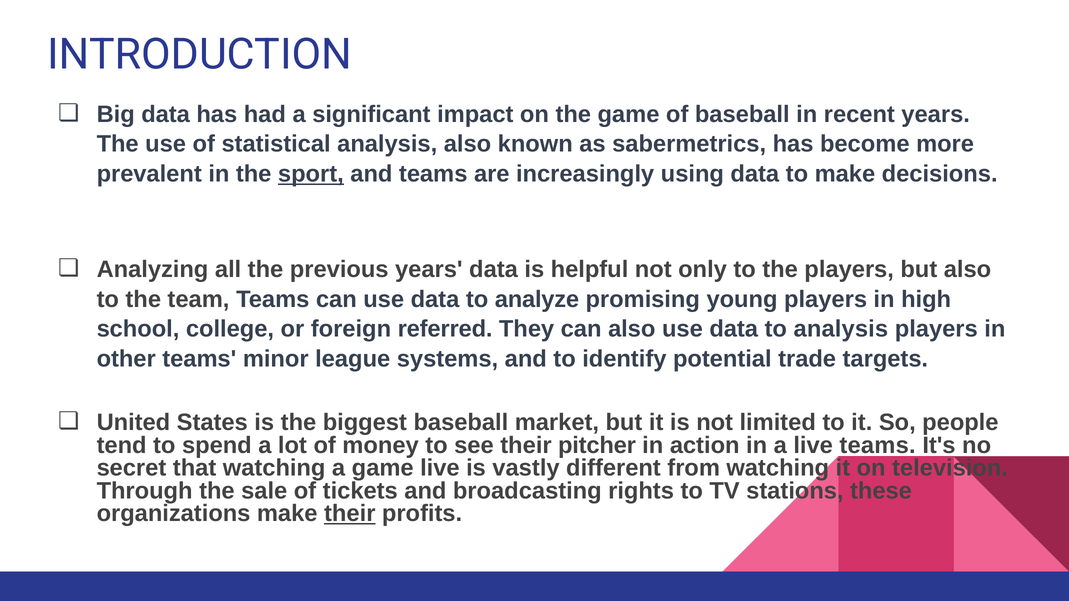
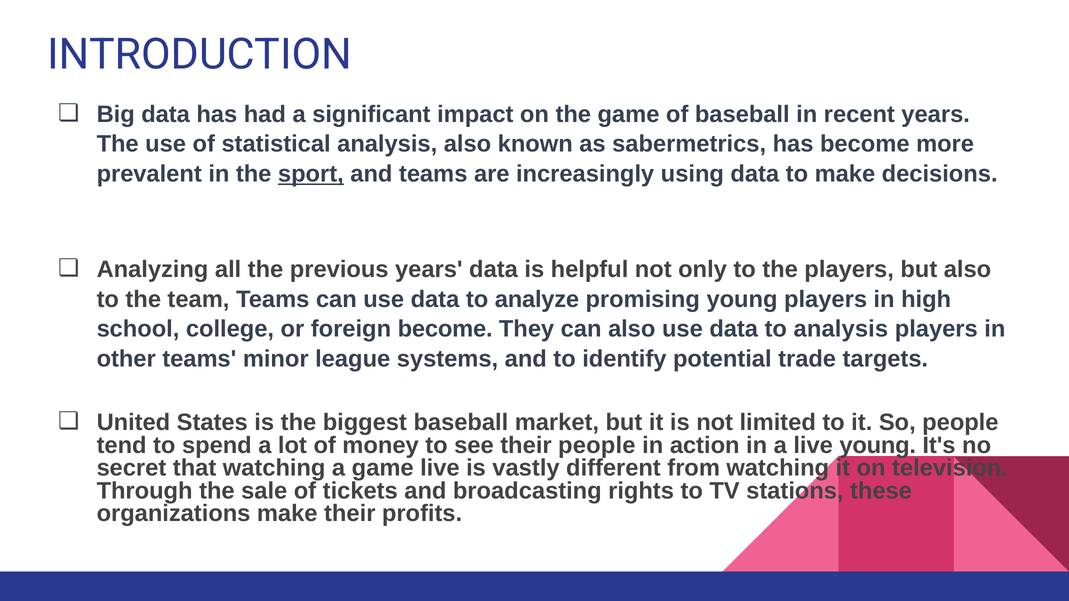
foreign referred: referred -> become
their pitcher: pitcher -> people
live teams: teams -> young
their at (350, 514) underline: present -> none
